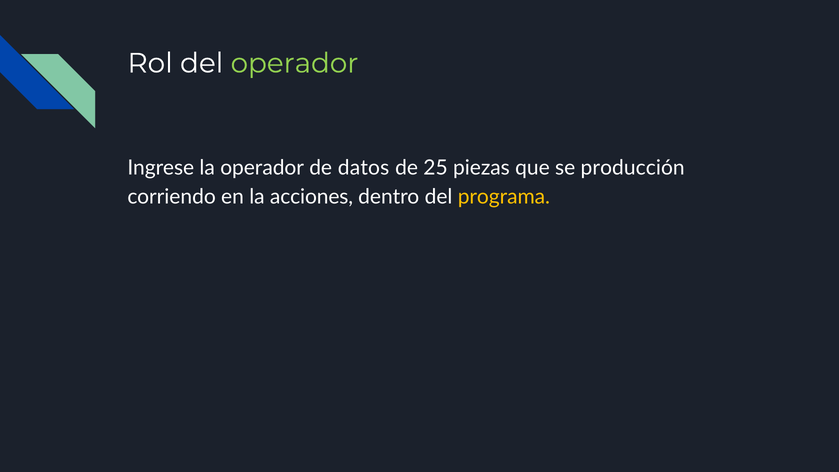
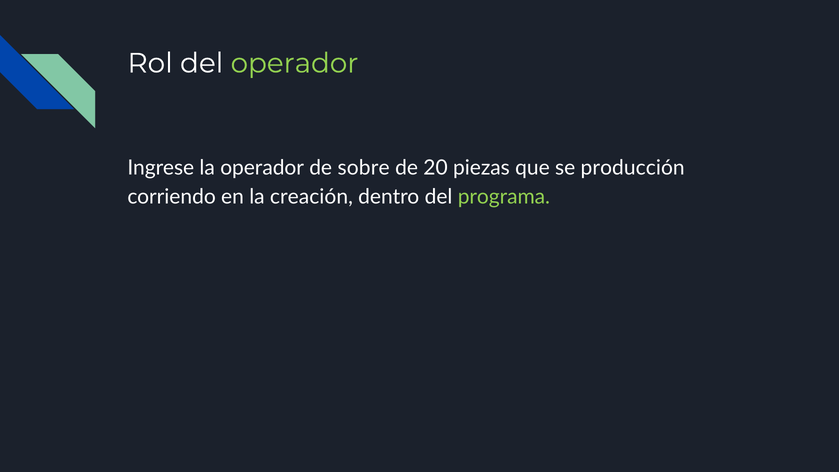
datos: datos -> sobre
25: 25 -> 20
acciones: acciones -> creación
programa colour: yellow -> light green
